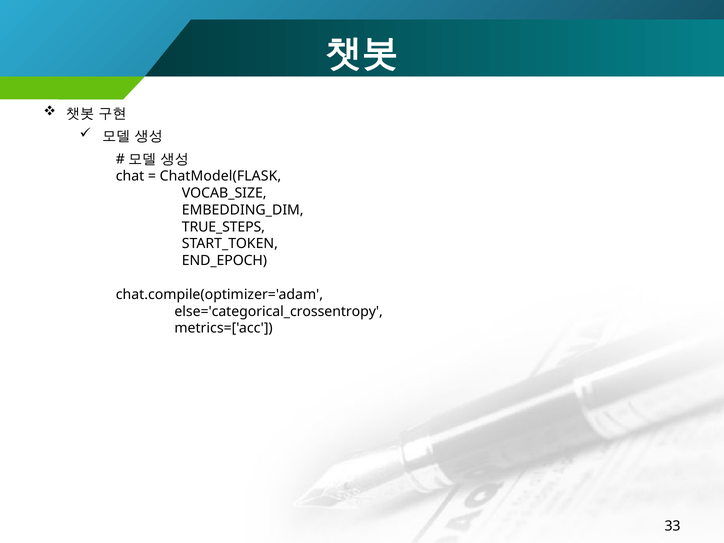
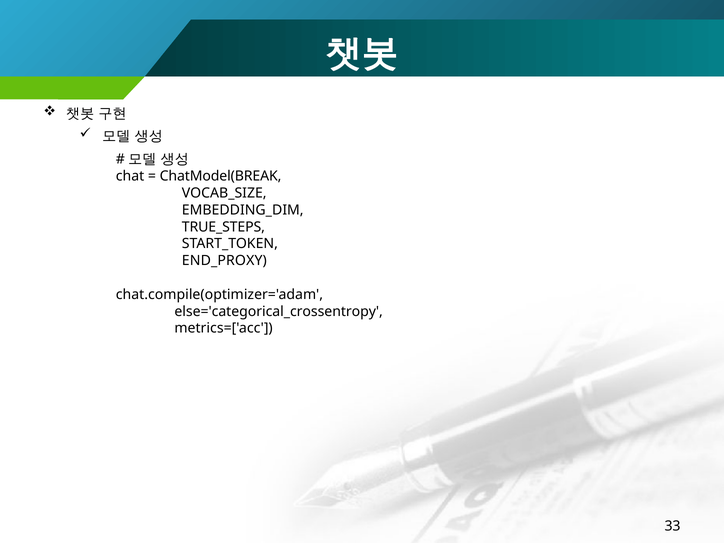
ChatModel(FLASK: ChatModel(FLASK -> ChatModel(BREAK
END_EPOCH: END_EPOCH -> END_PROXY
